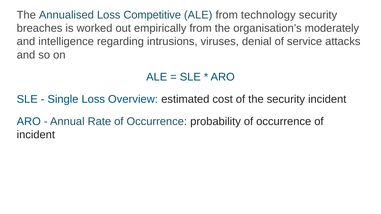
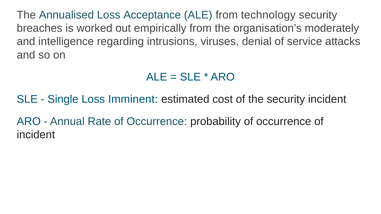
Competitive: Competitive -> Acceptance
Overview: Overview -> Imminent
